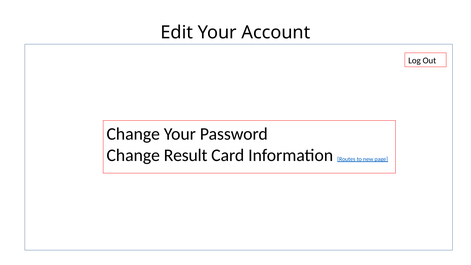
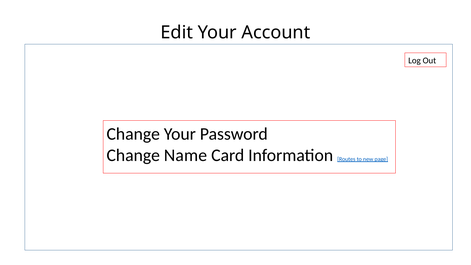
Result: Result -> Name
